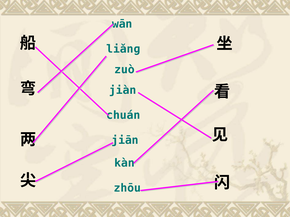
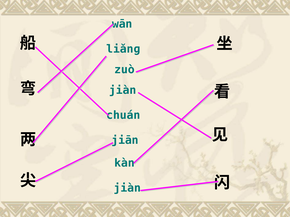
zhōu at (127, 189): zhōu -> jiàn
